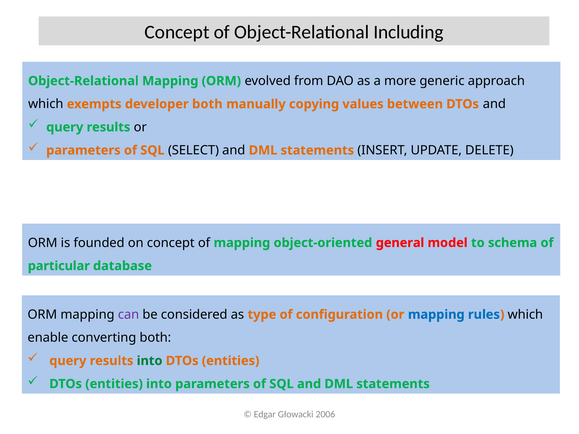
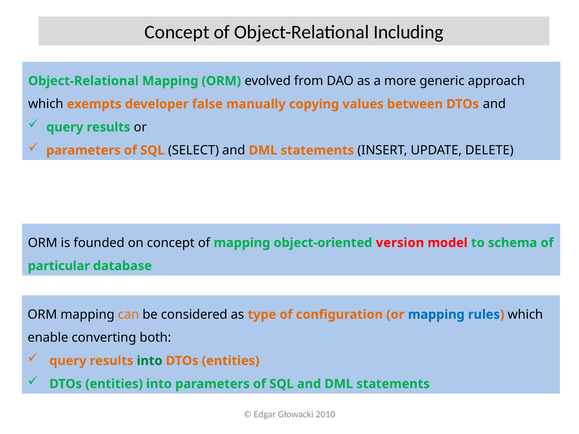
developer both: both -> false
general: general -> version
can colour: purple -> orange
2006: 2006 -> 2010
